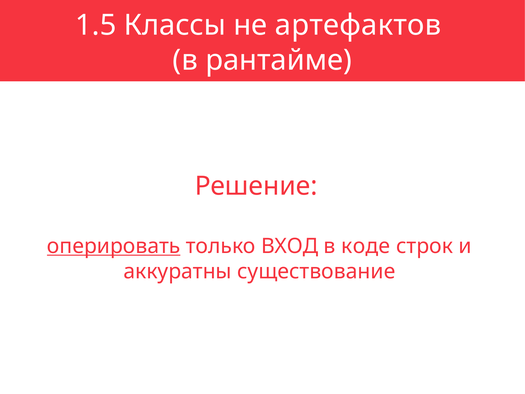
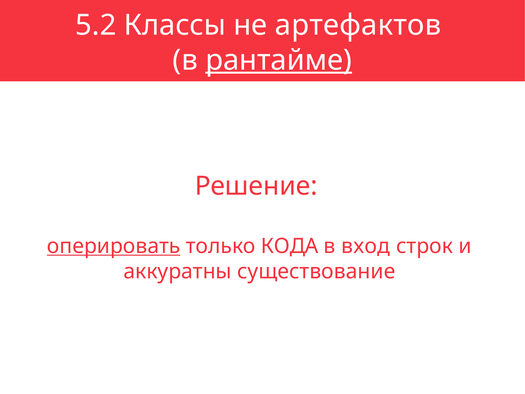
1.5: 1.5 -> 5.2
рантайме underline: none -> present
ВХОД: ВХОД -> КОДА
коде: коде -> вход
